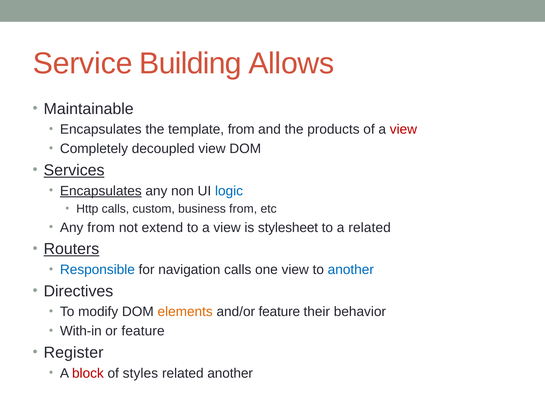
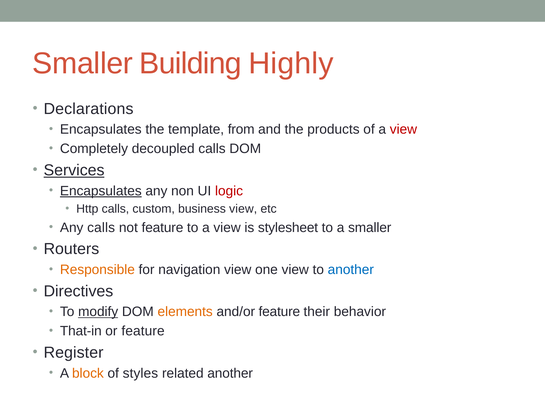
Service at (83, 63): Service -> Smaller
Allows: Allows -> Highly
Maintainable: Maintainable -> Declarations
decoupled view: view -> calls
logic colour: blue -> red
business from: from -> view
Any from: from -> calls
not extend: extend -> feature
a related: related -> smaller
Routers underline: present -> none
Responsible colour: blue -> orange
navigation calls: calls -> view
modify underline: none -> present
With-in: With-in -> That-in
block colour: red -> orange
